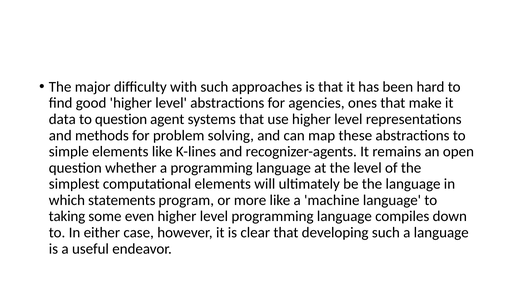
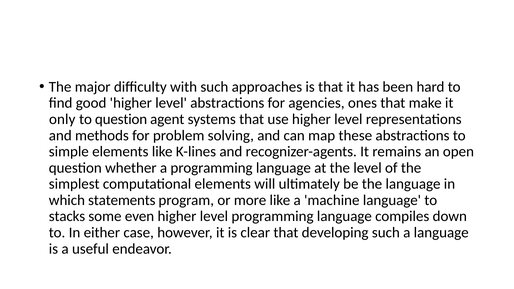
data: data -> only
taking: taking -> stacks
